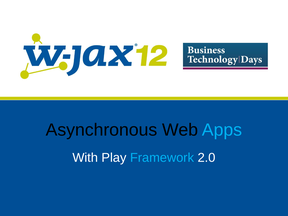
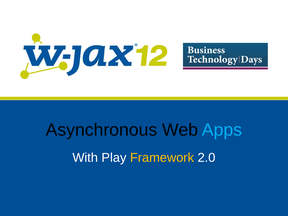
Framework colour: light blue -> yellow
